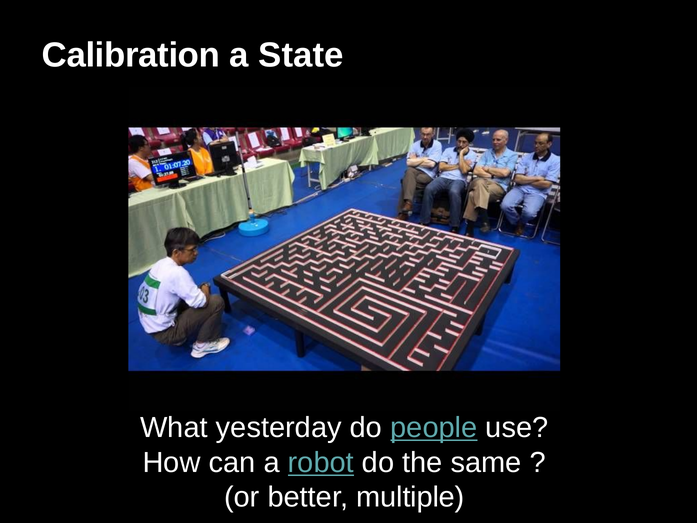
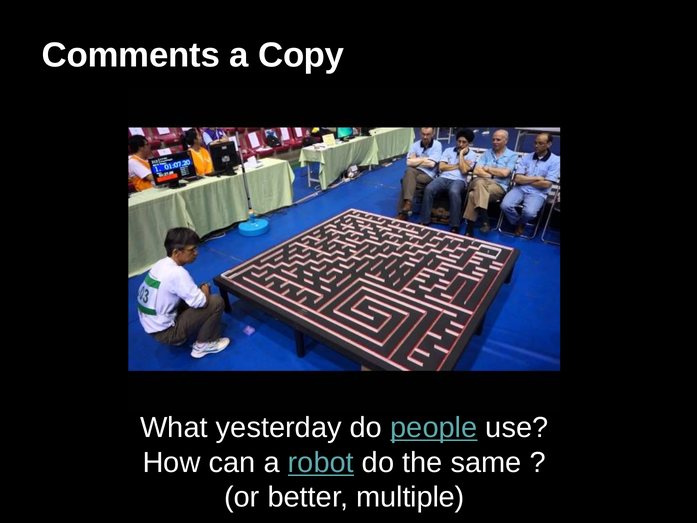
Calibration: Calibration -> Comments
State: State -> Copy
